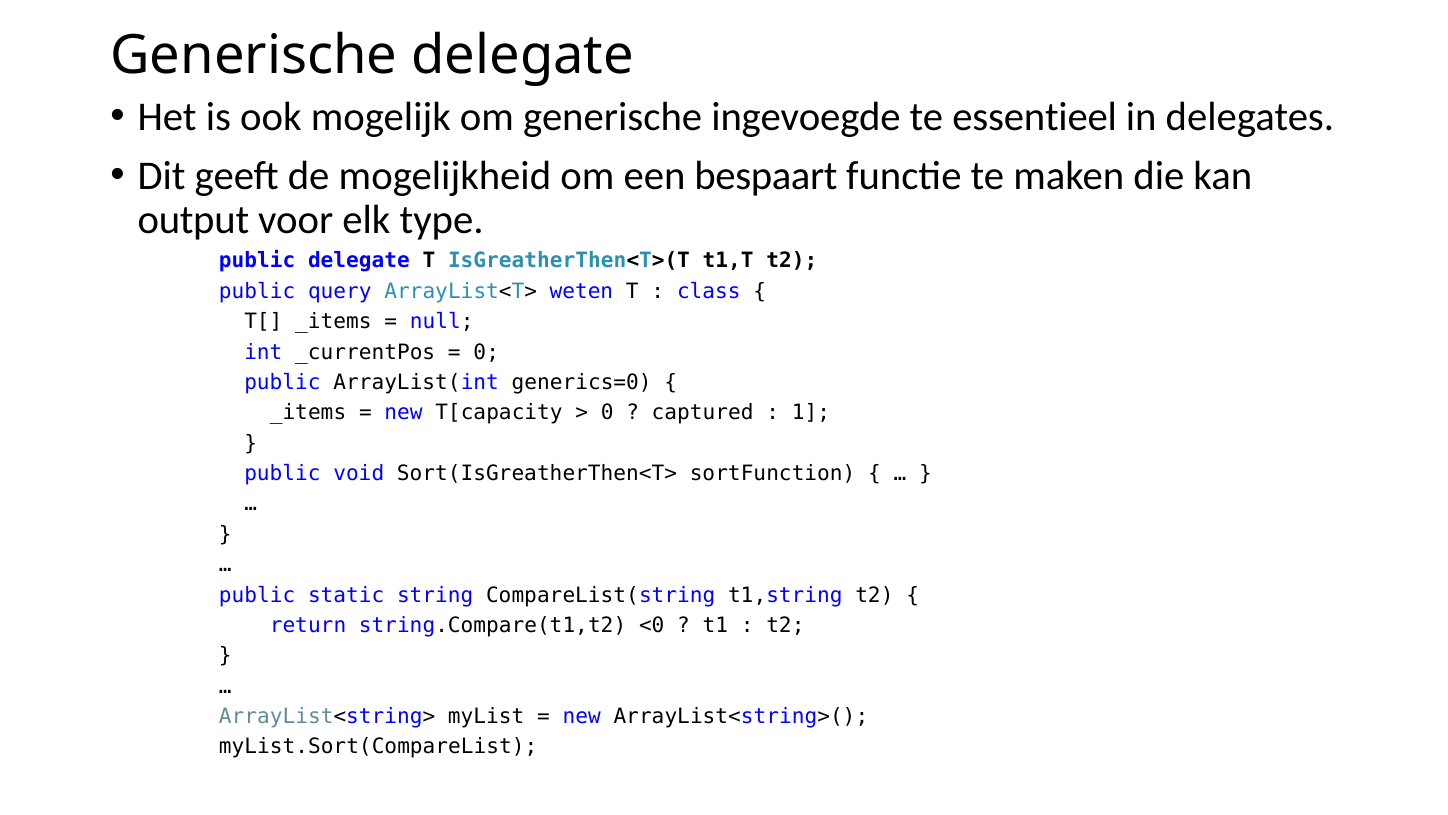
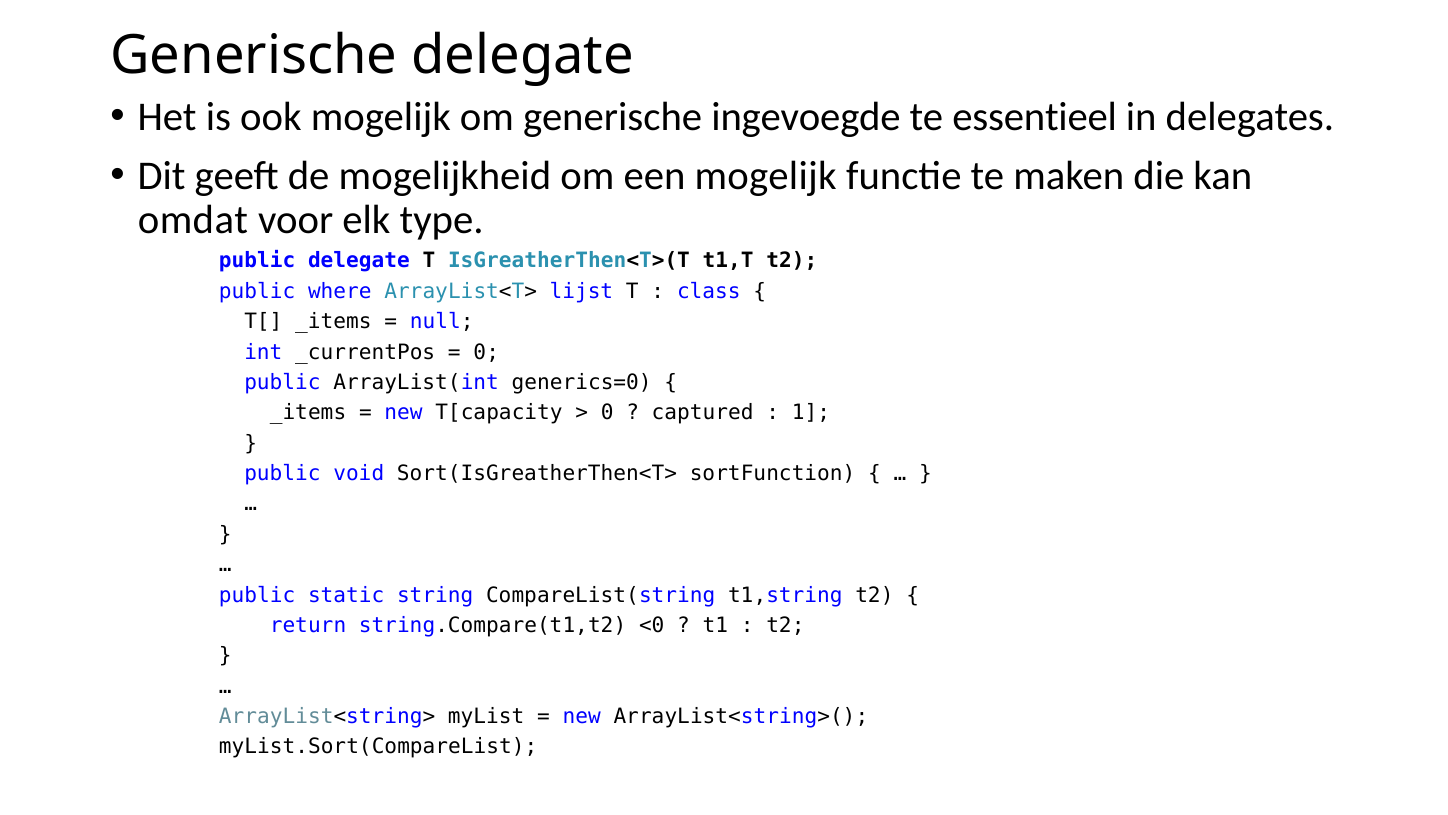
een bespaart: bespaart -> mogelijk
output: output -> omdat
query: query -> where
weten: weten -> lijst
